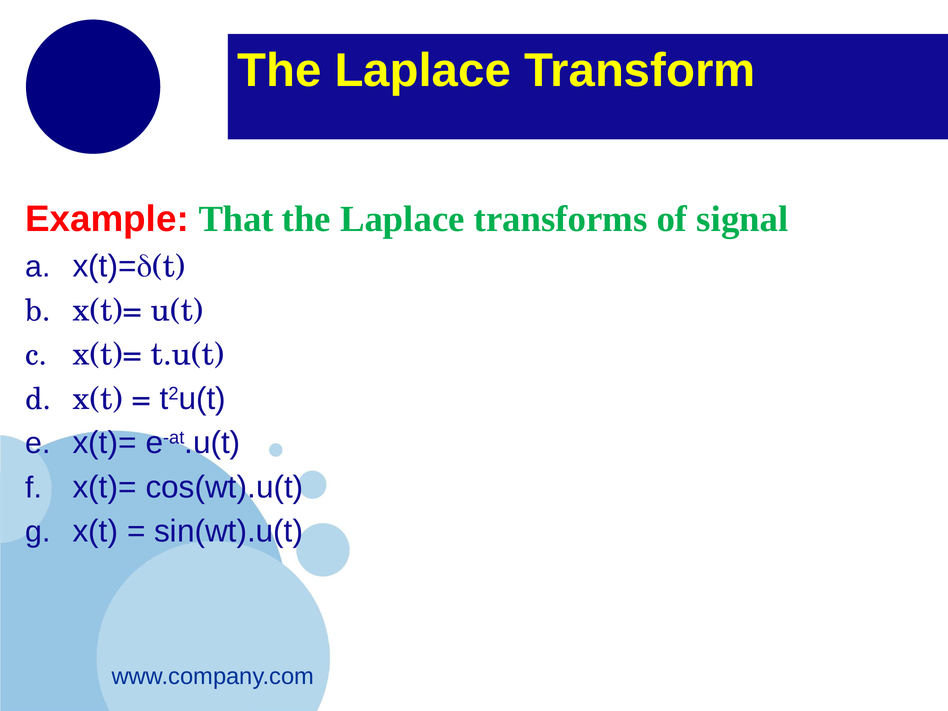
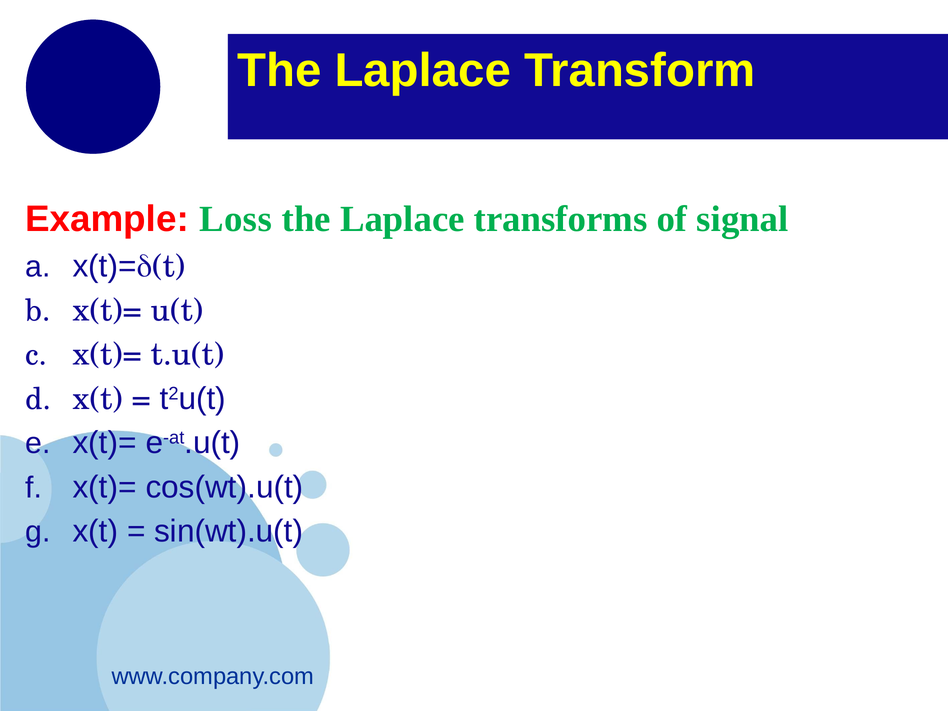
That: That -> Loss
